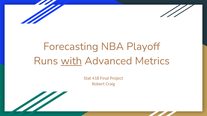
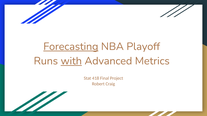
Forecasting underline: none -> present
